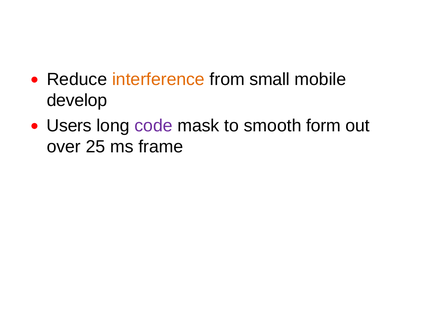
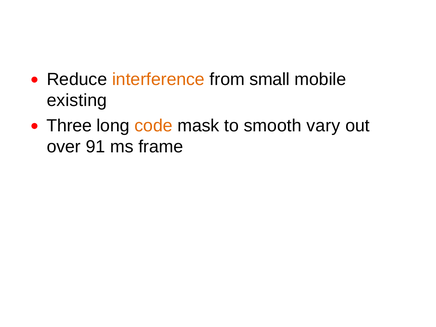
develop: develop -> existing
Users: Users -> Three
code colour: purple -> orange
form: form -> vary
25: 25 -> 91
